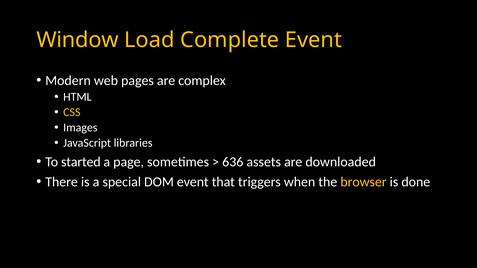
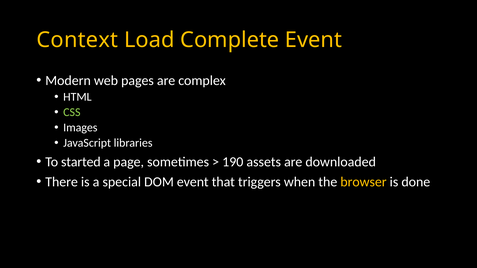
Window: Window -> Context
CSS colour: yellow -> light green
636: 636 -> 190
